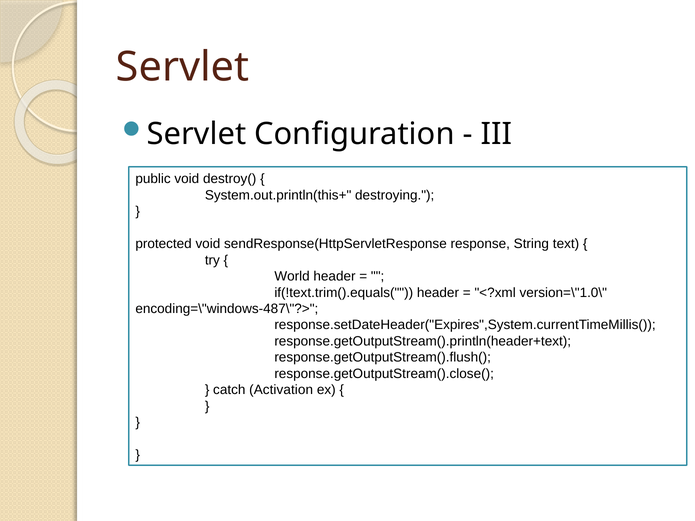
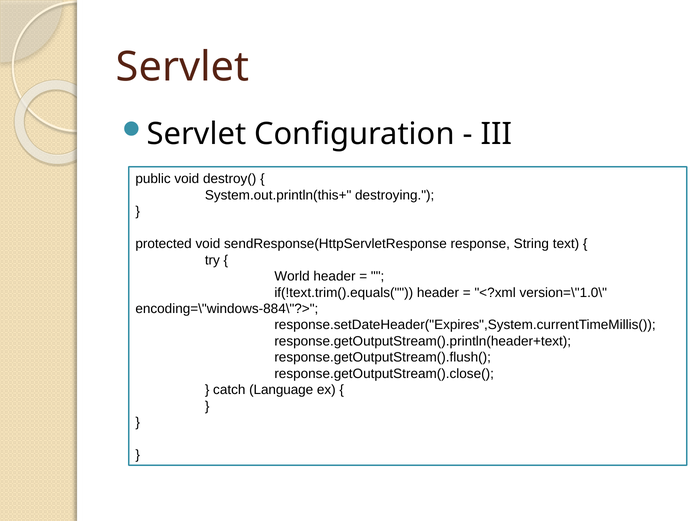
encoding=\"windows-487\"?>: encoding=\"windows-487\"?> -> encoding=\"windows-884\"?>
Activation: Activation -> Language
